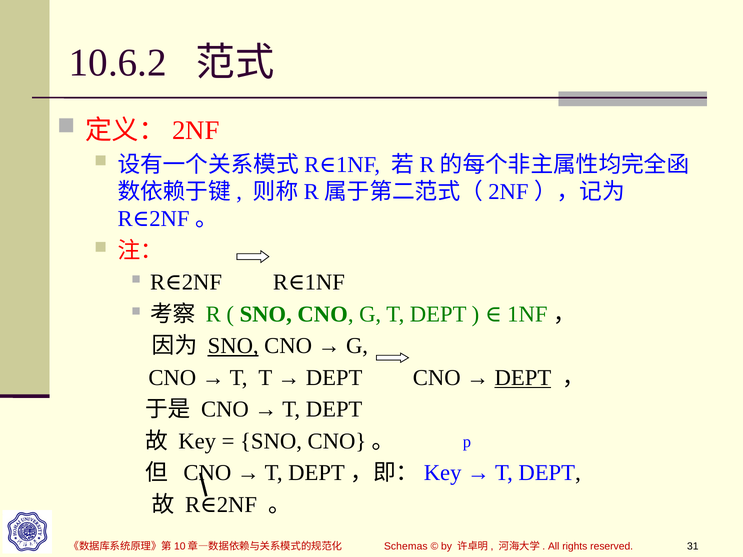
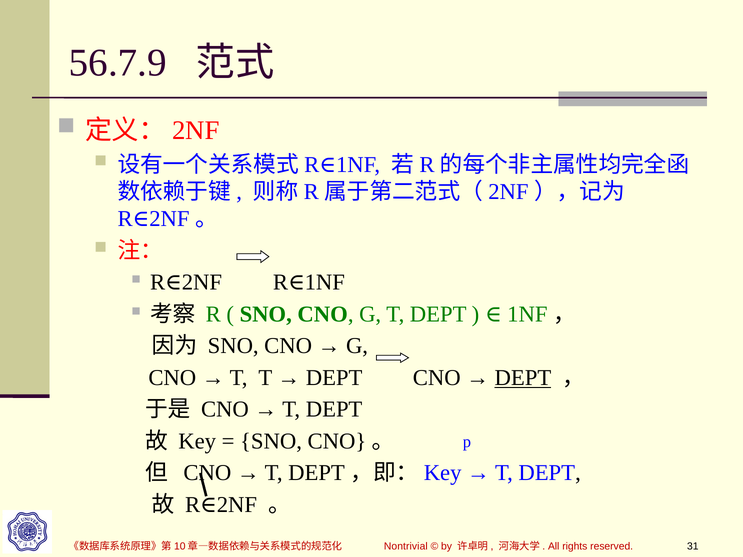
10.6.2: 10.6.2 -> 56.7.9
SNO at (233, 346) underline: present -> none
Schemas: Schemas -> Nontrivial
